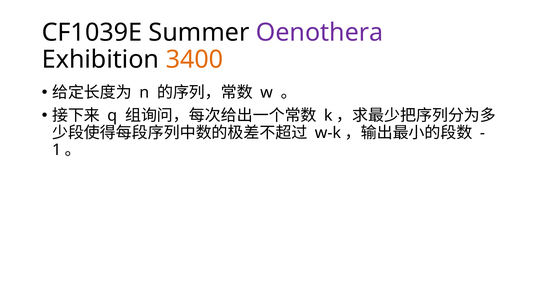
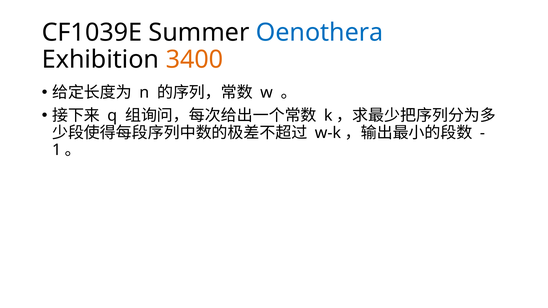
Oenothera colour: purple -> blue
